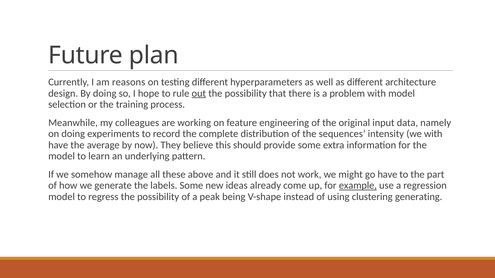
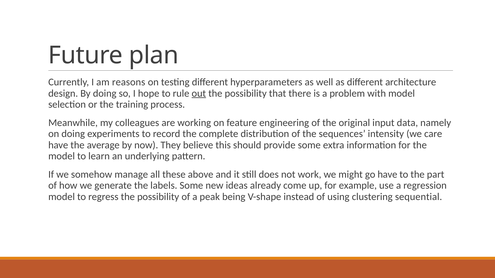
we with: with -> care
example underline: present -> none
generating: generating -> sequential
